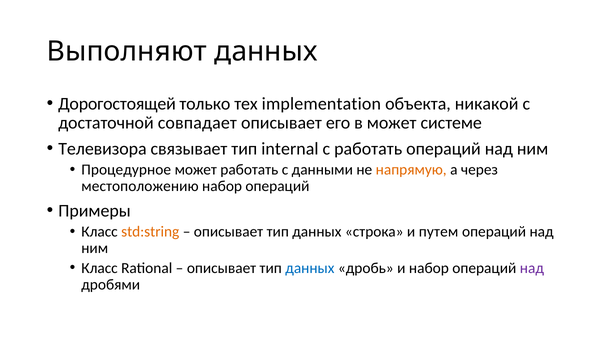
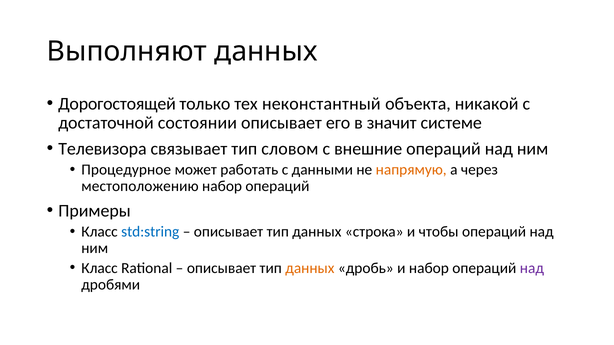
implementation: implementation -> неконстантный
совпадает: совпадает -> состоянии
в может: может -> значит
internal: internal -> словом
с работать: работать -> внешние
std:string colour: orange -> blue
путем: путем -> чтобы
данных at (310, 268) colour: blue -> orange
